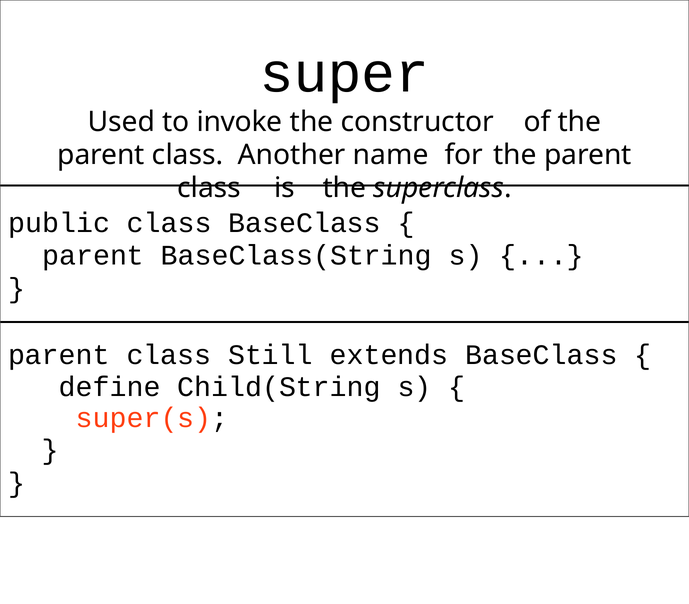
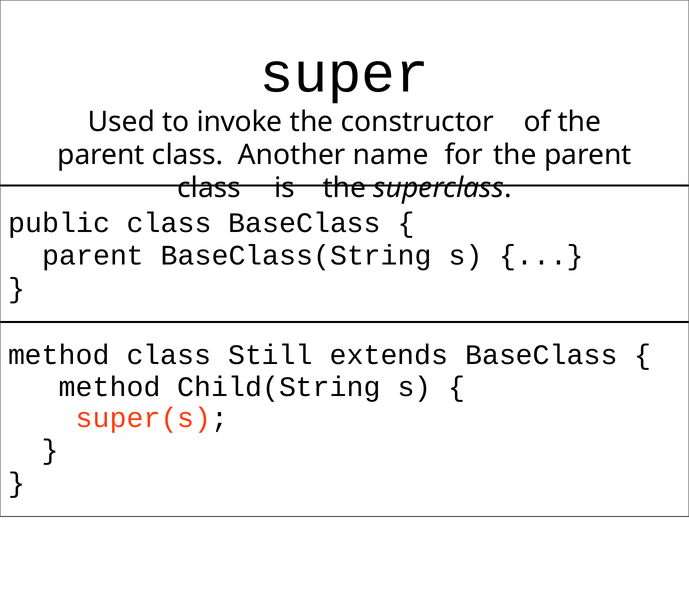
parent at (59, 355): parent -> method
define at (110, 387): define -> method
